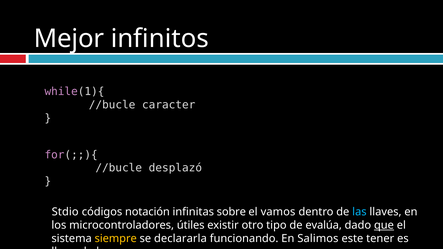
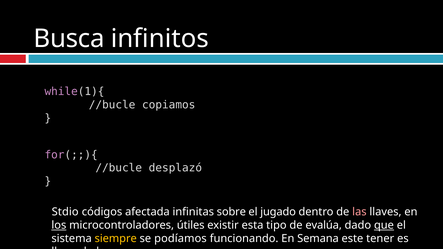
Mejor: Mejor -> Busca
caracter: caracter -> copiamos
notación: notación -> afectada
vamos: vamos -> jugado
las colour: light blue -> pink
los underline: none -> present
otro: otro -> esta
declararla: declararla -> podíamos
Salimos: Salimos -> Semana
